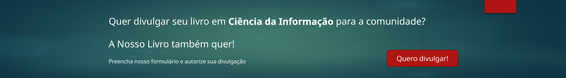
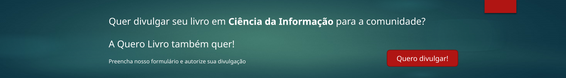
A Nosso: Nosso -> Quero
